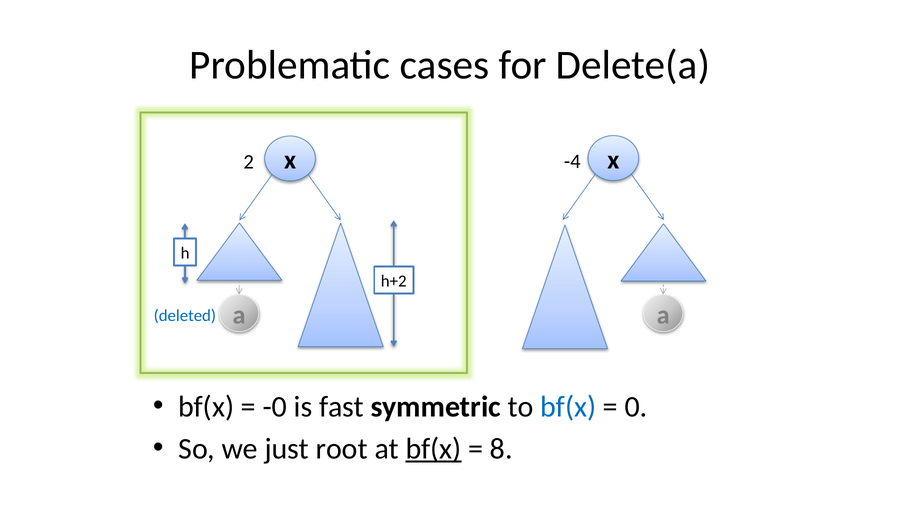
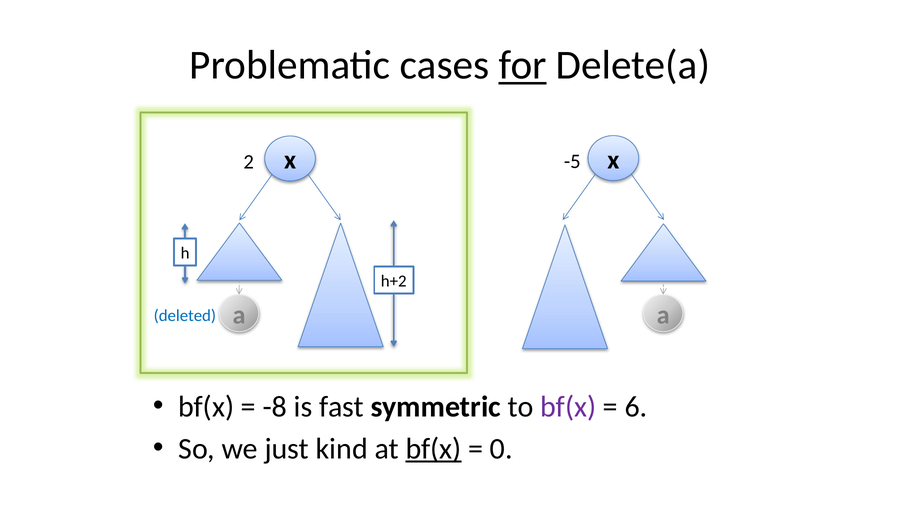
for underline: none -> present
-4: -4 -> -5
-0: -0 -> -8
bf(x at (568, 407) colour: blue -> purple
0: 0 -> 6
root: root -> kind
8: 8 -> 0
